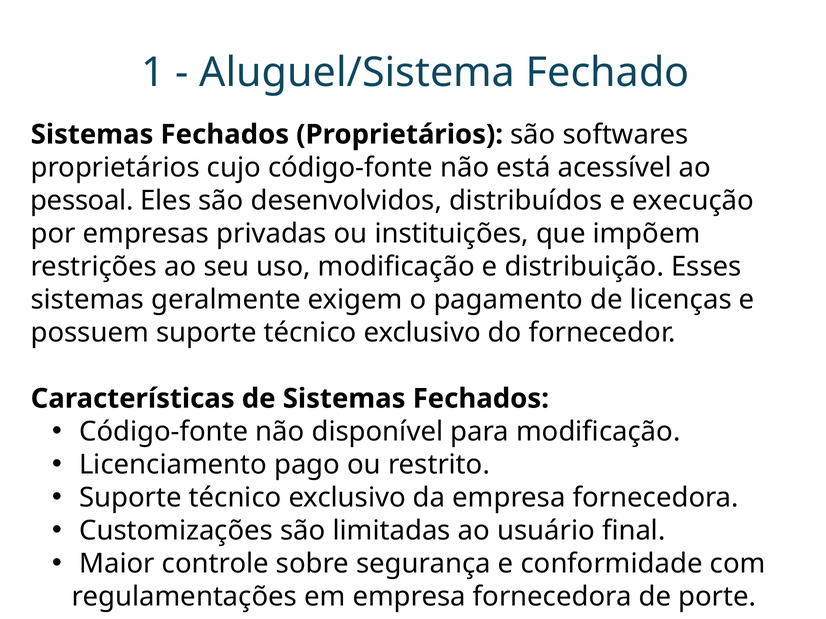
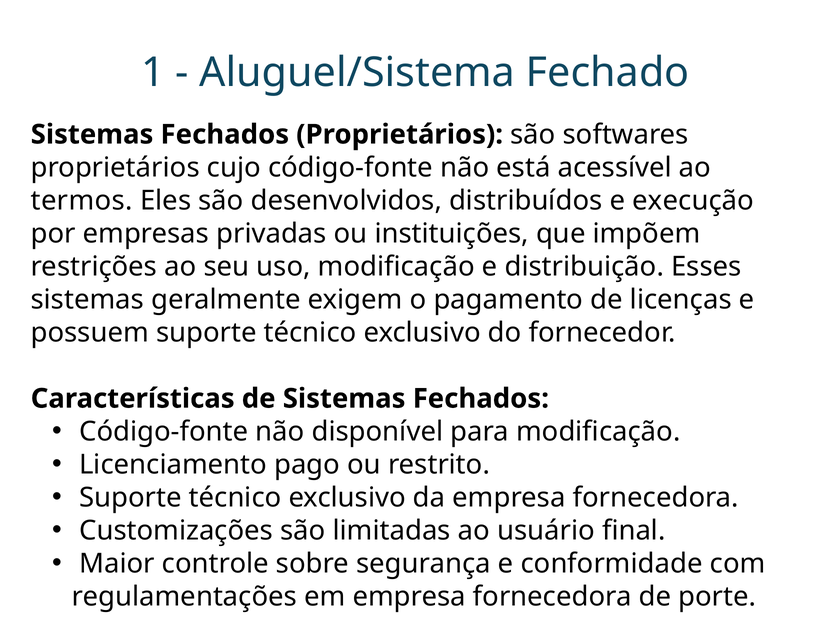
pessoal: pessoal -> termos
